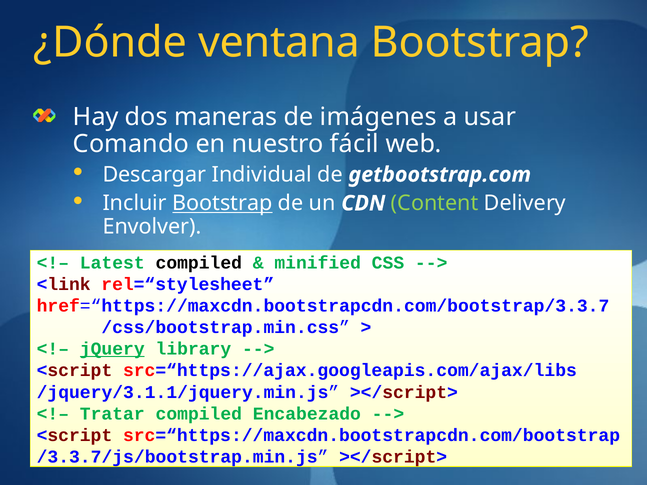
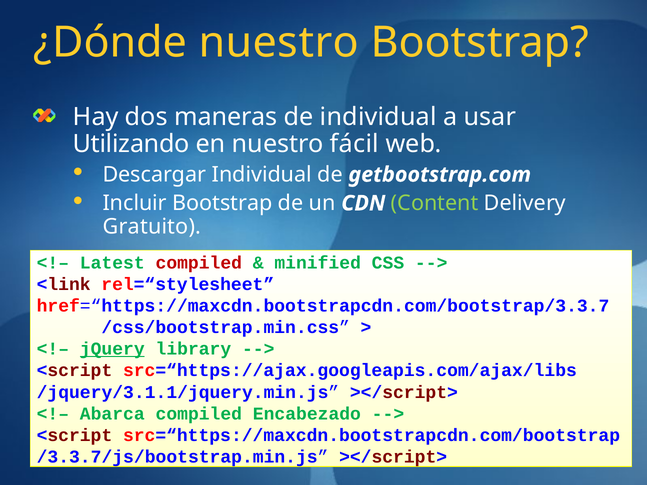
¿Dónde ventana: ventana -> nuestro
de imágenes: imágenes -> individual
Comando: Comando -> Utilizando
Bootstrap at (222, 203) underline: present -> none
Envolver: Envolver -> Gratuito
compiled at (199, 263) colour: black -> red
Tratar: Tratar -> Abarca
